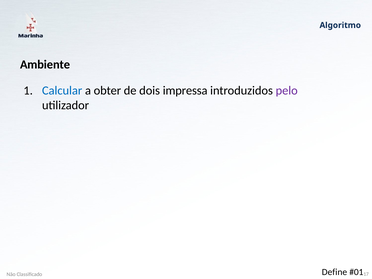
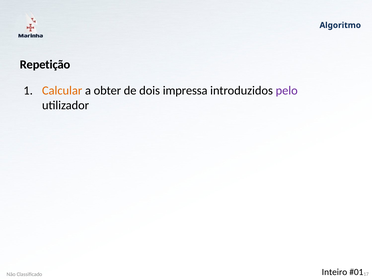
Ambiente: Ambiente -> Repetição
Calcular colour: blue -> orange
Define: Define -> Inteiro
